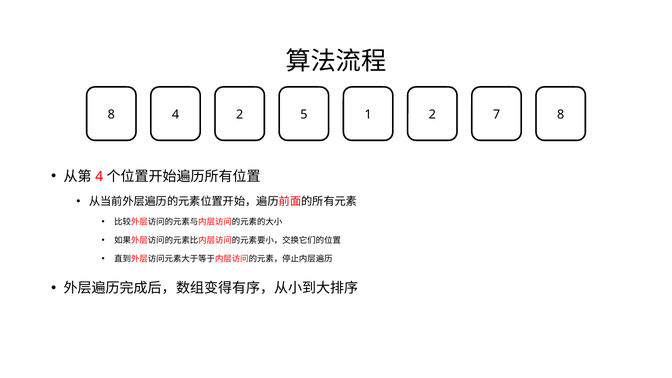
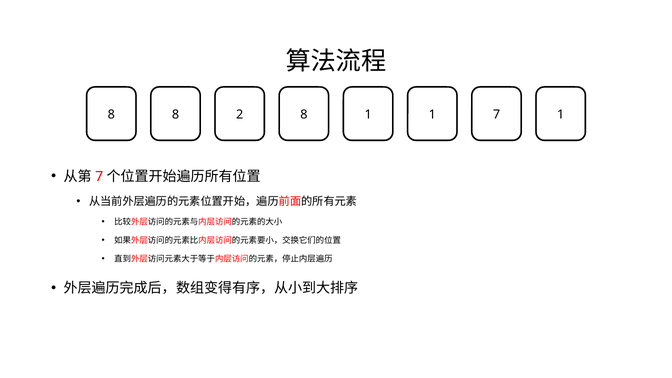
8 4: 4 -> 8
2 5: 5 -> 8
1 2: 2 -> 1
7 8: 8 -> 1
4 at (99, 177): 4 -> 7
